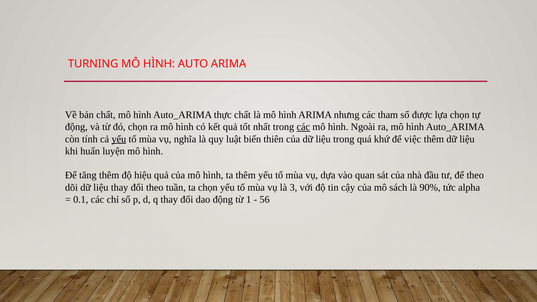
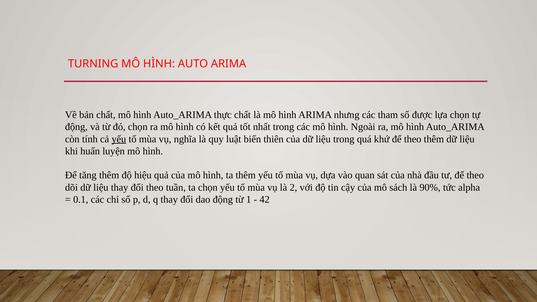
các at (303, 127) underline: present -> none
khứ để việc: việc -> theo
3: 3 -> 2
56: 56 -> 42
